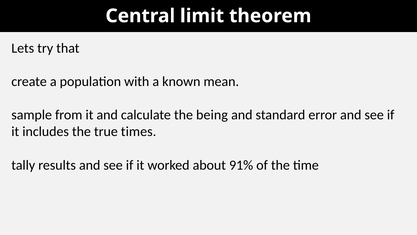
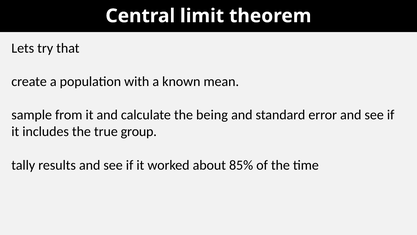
times: times -> group
91%: 91% -> 85%
